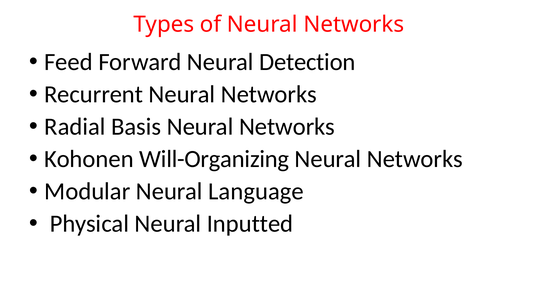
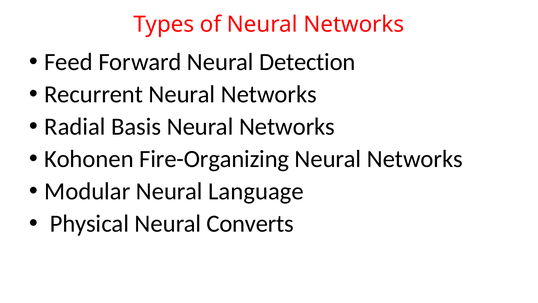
Will-Organizing: Will-Organizing -> Fire-Organizing
Inputted: Inputted -> Converts
